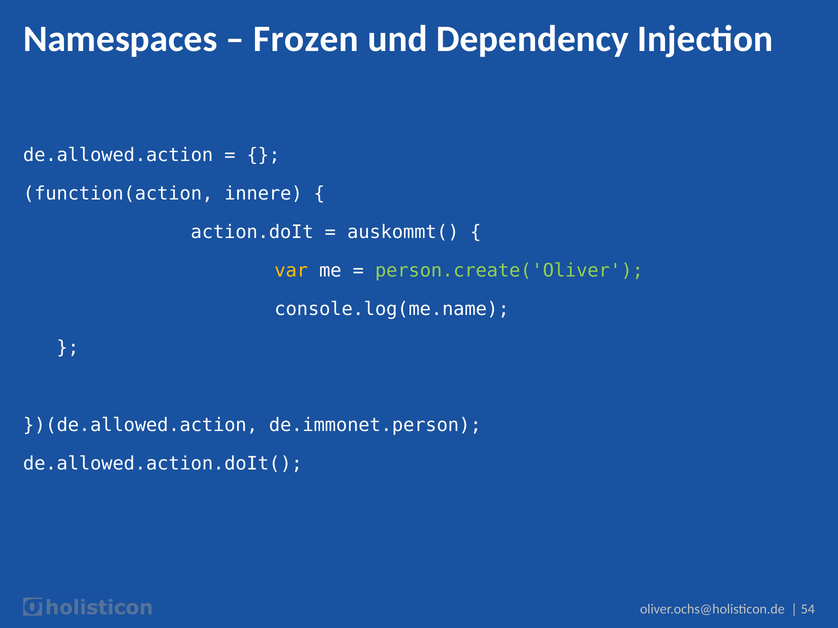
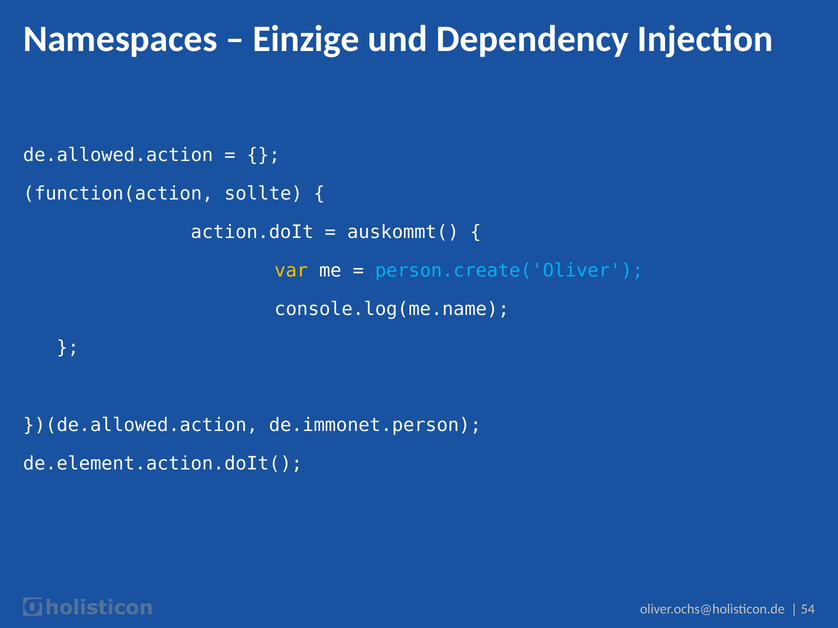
Frozen: Frozen -> Einzige
innere: innere -> sollte
person.create('Oliver colour: light green -> light blue
de.allowed.action.doIt(: de.allowed.action.doIt( -> de.element.action.doIt(
